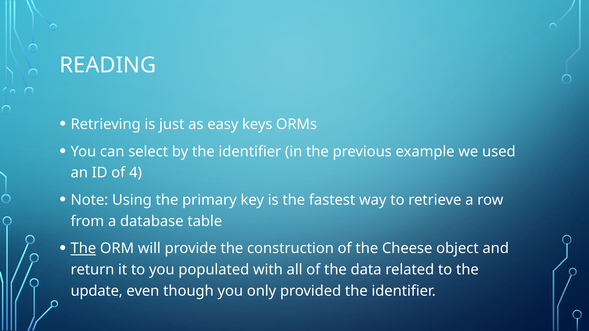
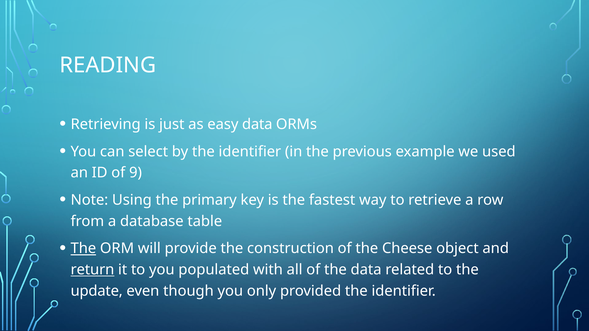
easy keys: keys -> data
4: 4 -> 9
return underline: none -> present
